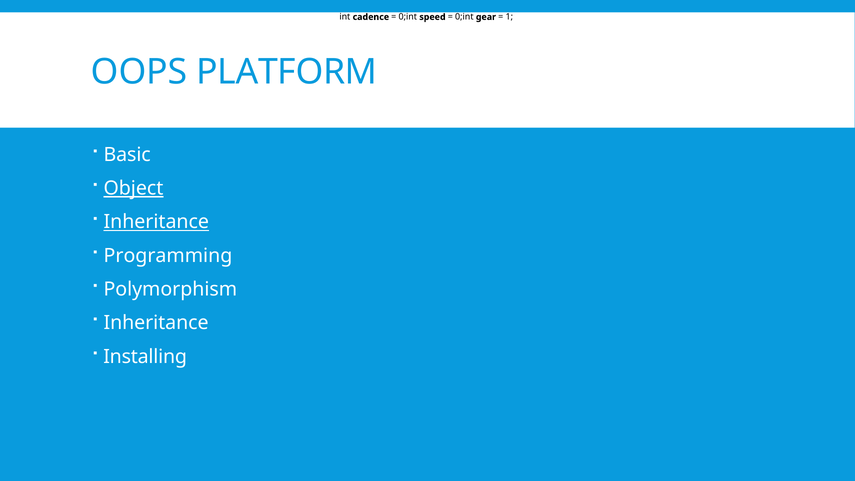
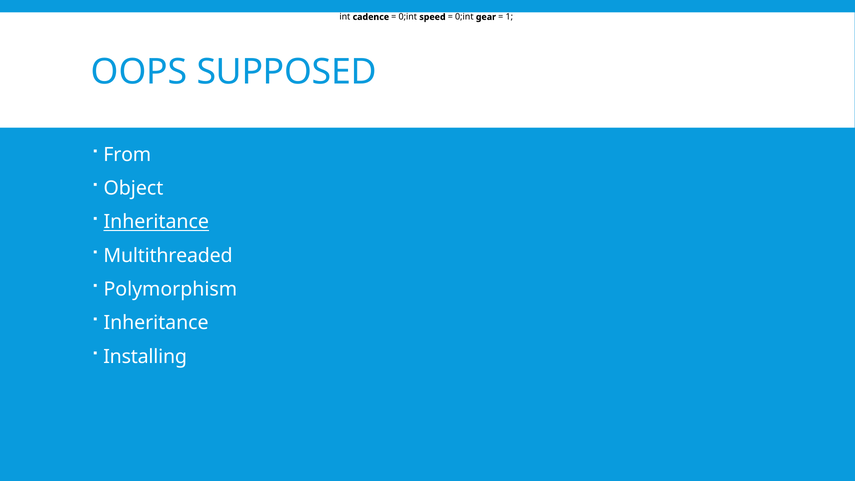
PLATFORM: PLATFORM -> SUPPOSED
Basic: Basic -> From
Object underline: present -> none
Programming: Programming -> Multithreaded
